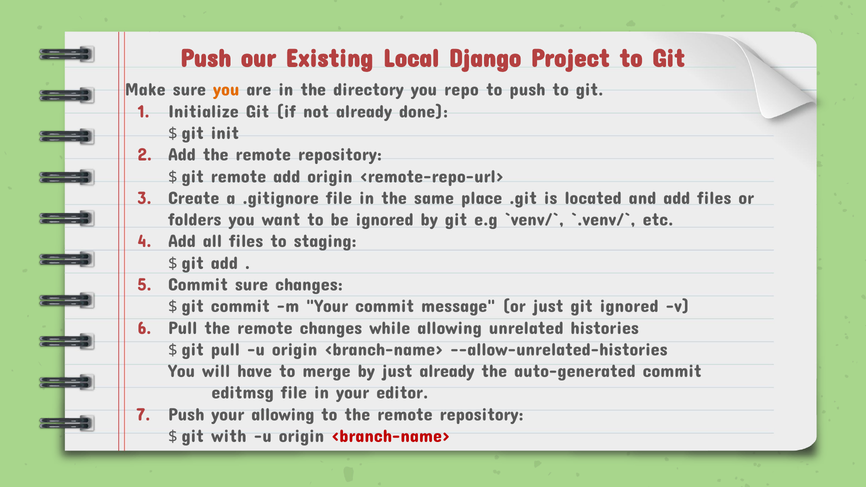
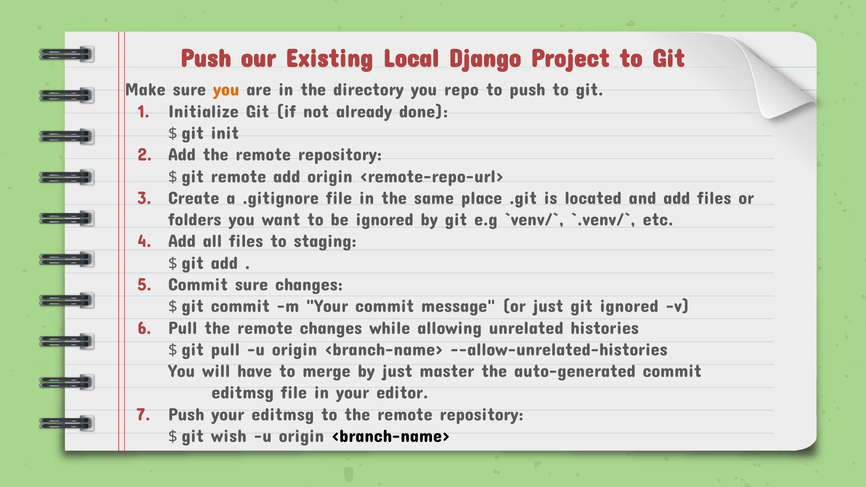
just already: already -> master
your allowing: allowing -> editmsg
with: with -> wish
<branch-name> at (391, 436) colour: red -> black
